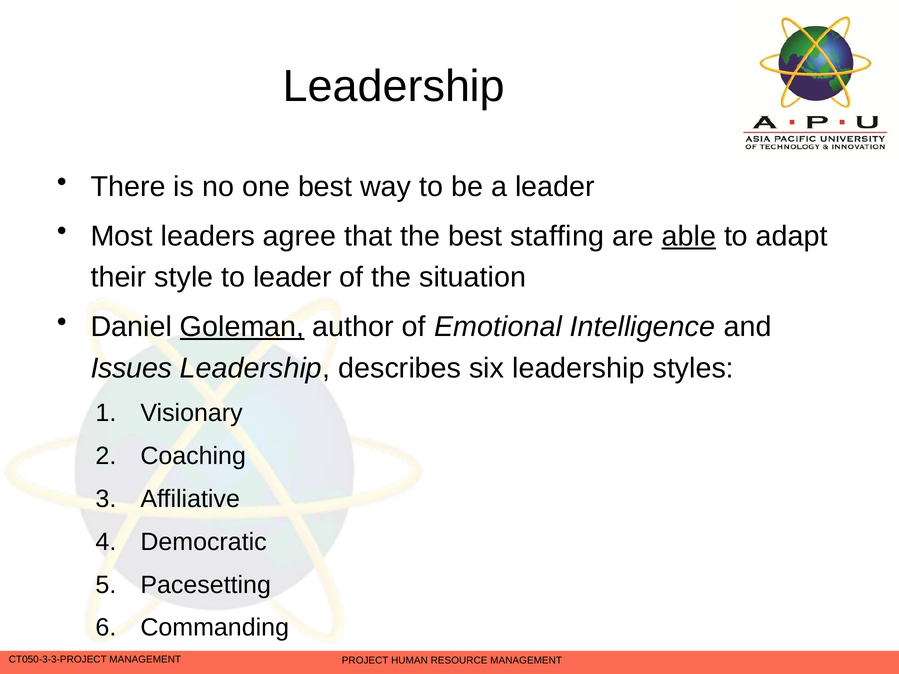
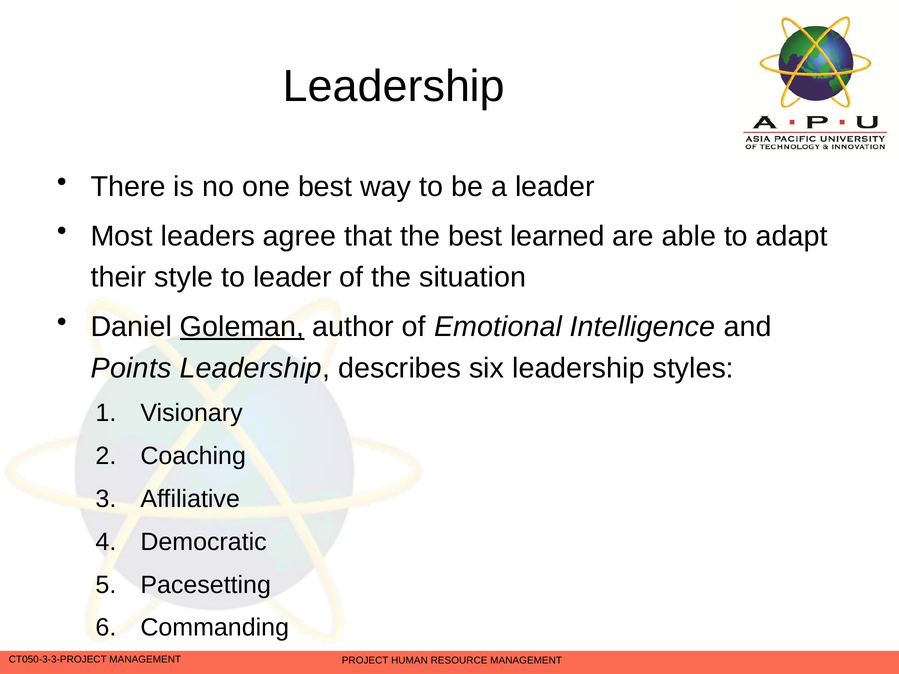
staffing: staffing -> learned
able underline: present -> none
Issues: Issues -> Points
